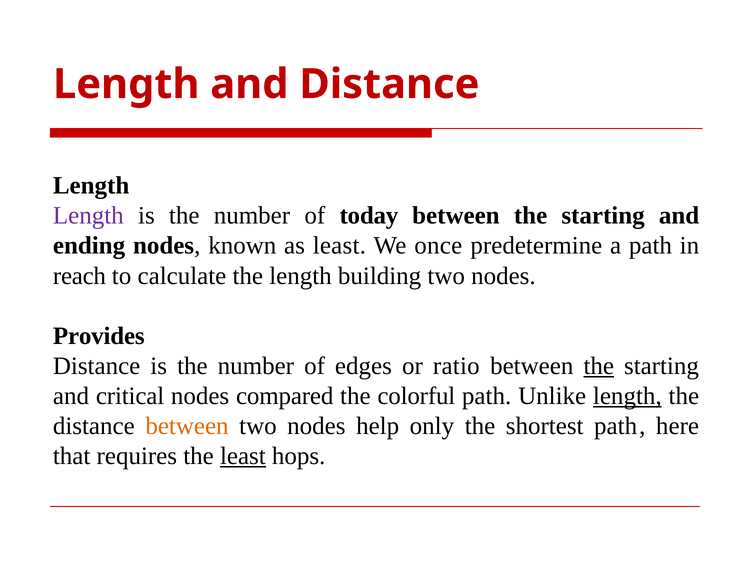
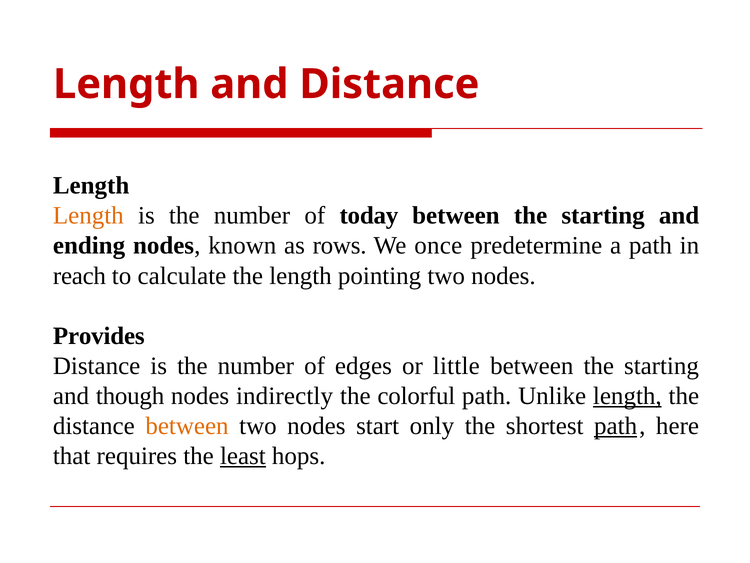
Length at (88, 216) colour: purple -> orange
as least: least -> rows
building: building -> pointing
ratio: ratio -> little
the at (599, 366) underline: present -> none
critical: critical -> though
compared: compared -> indirectly
help: help -> start
path at (616, 426) underline: none -> present
